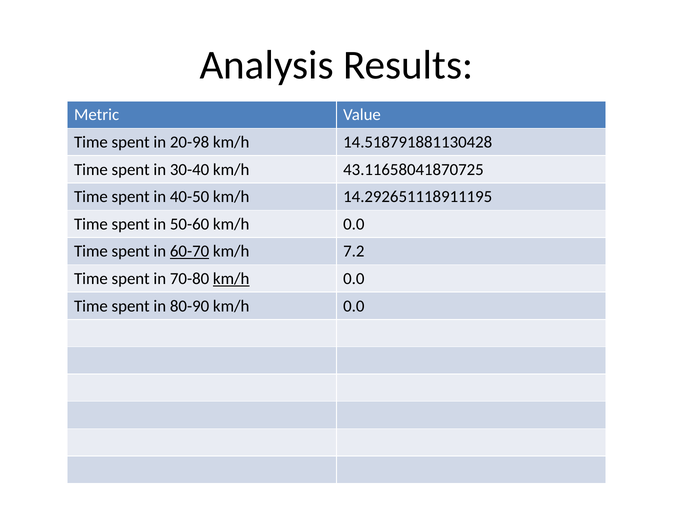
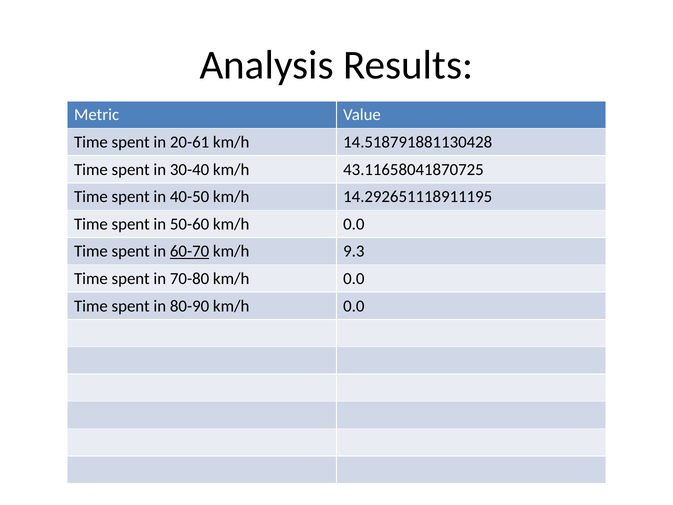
20-98: 20-98 -> 20-61
7.2: 7.2 -> 9.3
km/h at (231, 279) underline: present -> none
